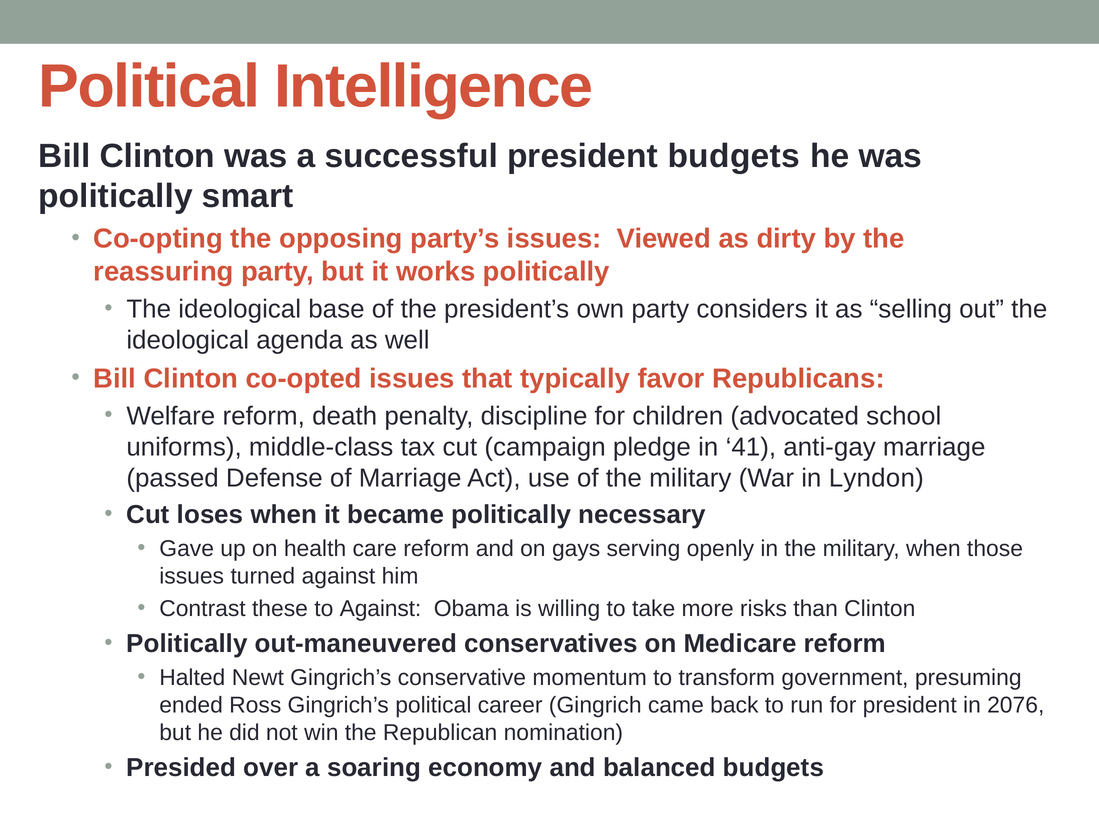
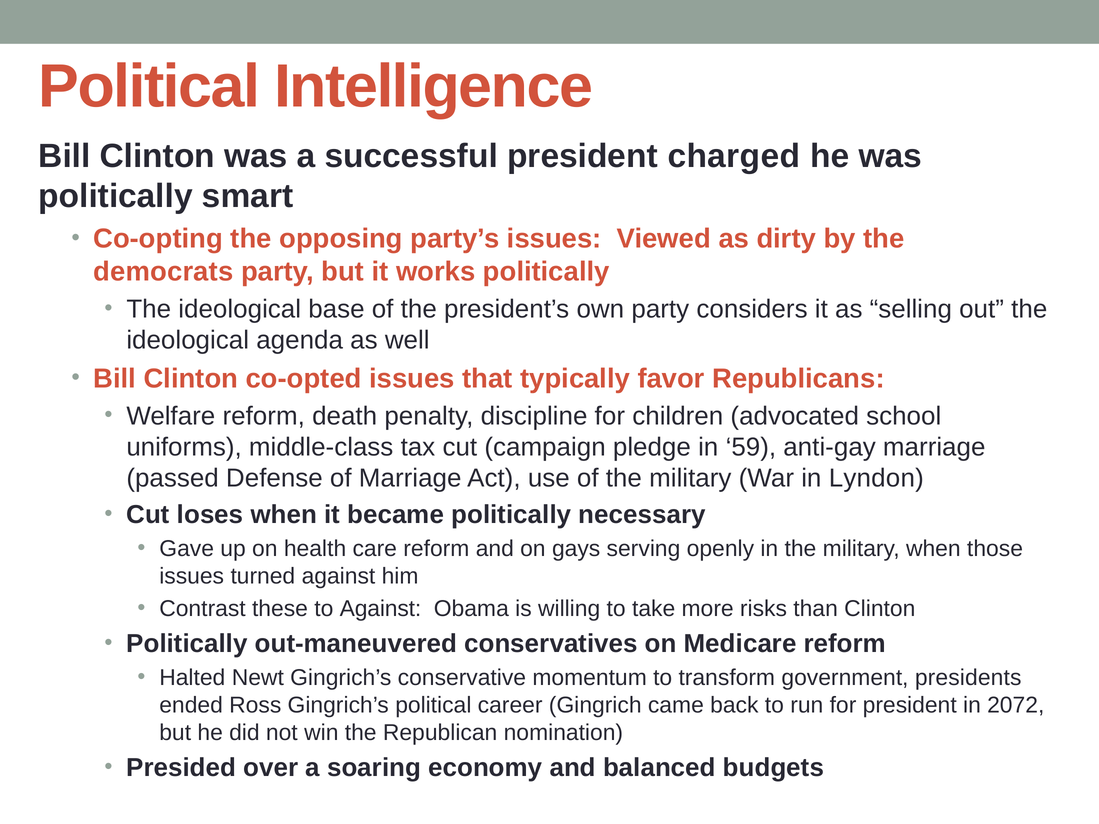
president budgets: budgets -> charged
reassuring: reassuring -> democrats
41: 41 -> 59
presuming: presuming -> presidents
2076: 2076 -> 2072
